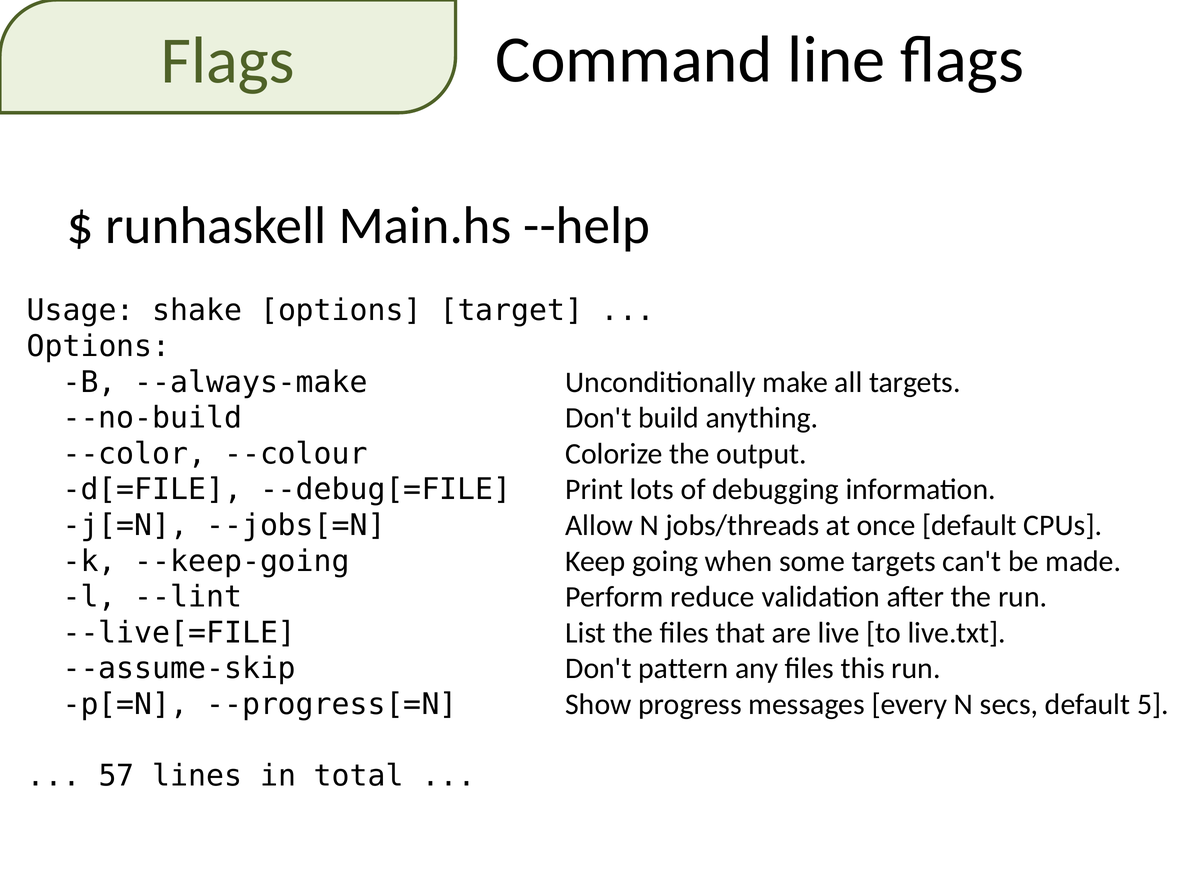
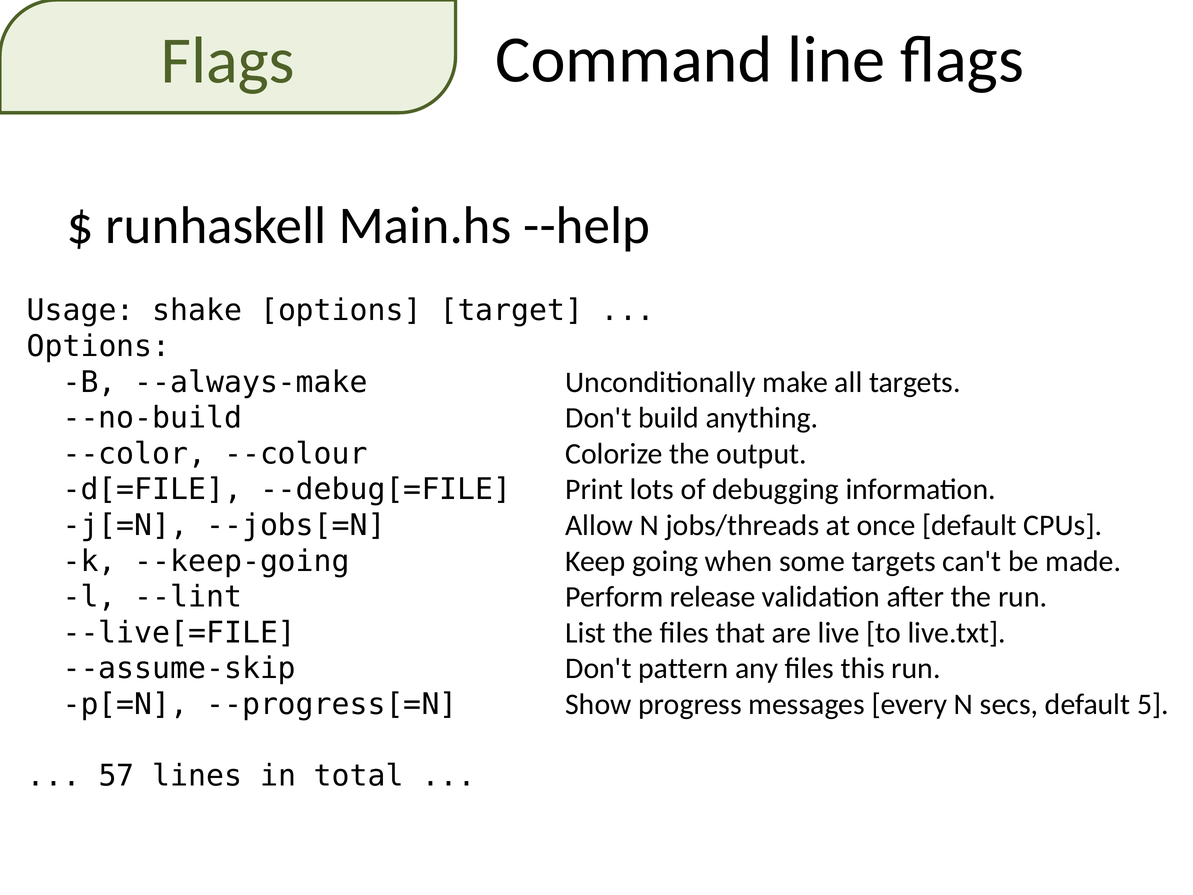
reduce: reduce -> release
